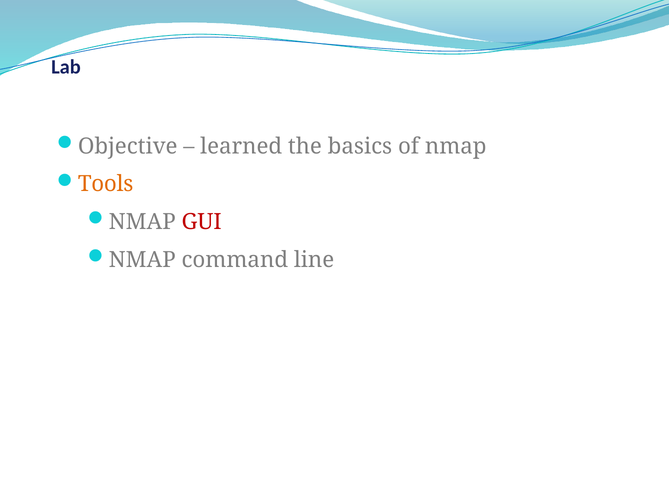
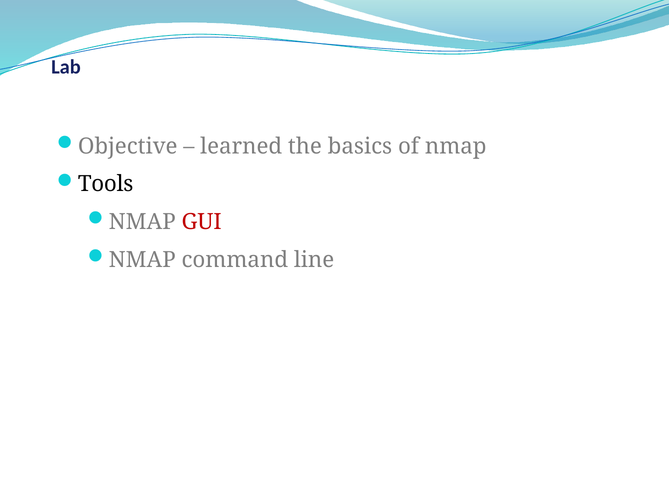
Tools colour: orange -> black
